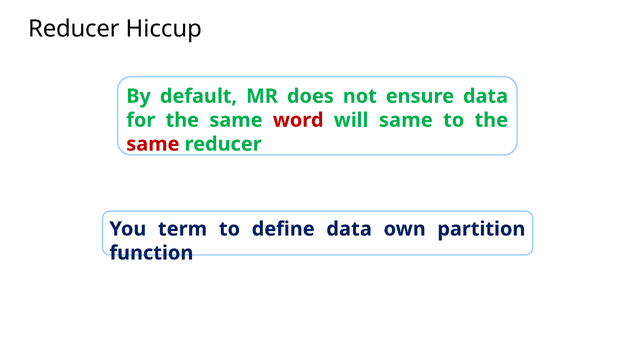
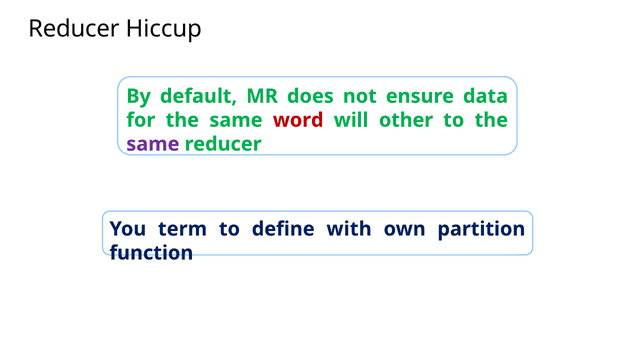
will same: same -> other
same at (153, 144) colour: red -> purple
define data: data -> with
